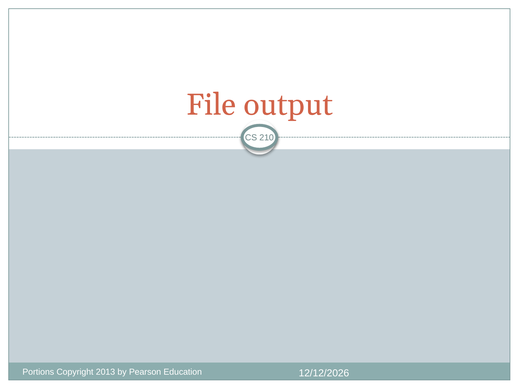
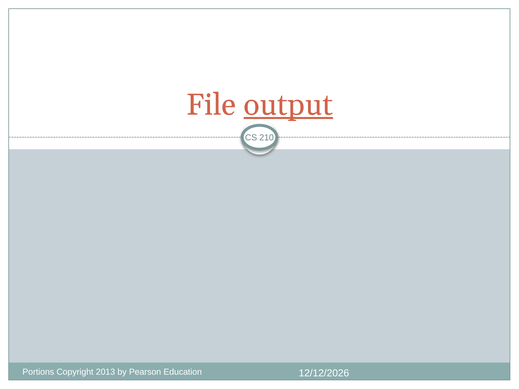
output underline: none -> present
